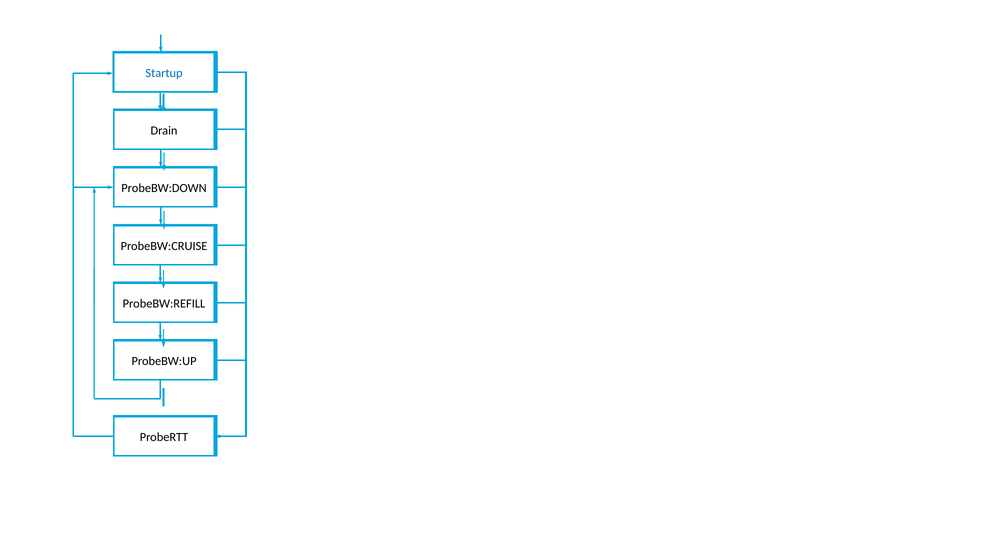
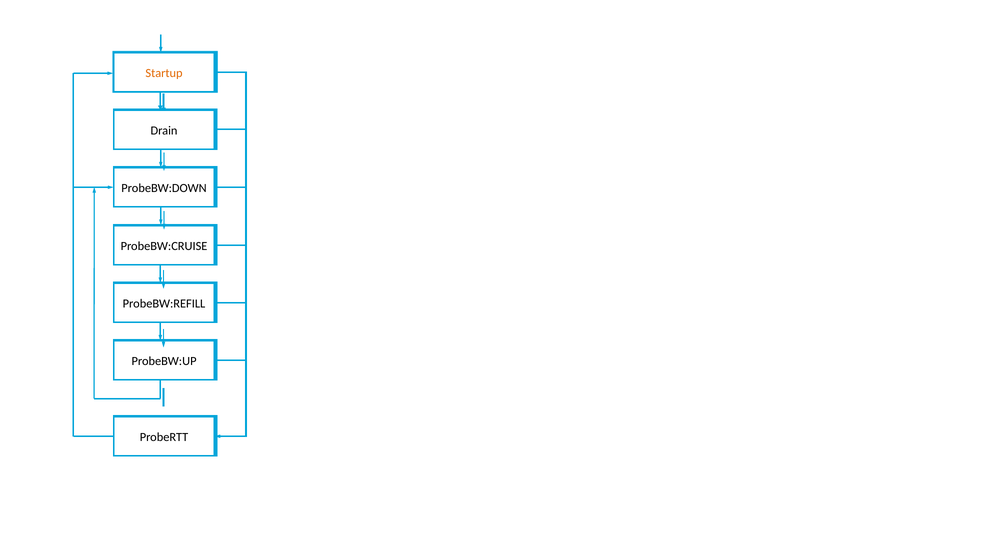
Startup colour: blue -> orange
